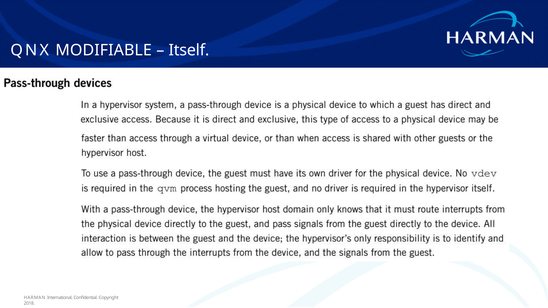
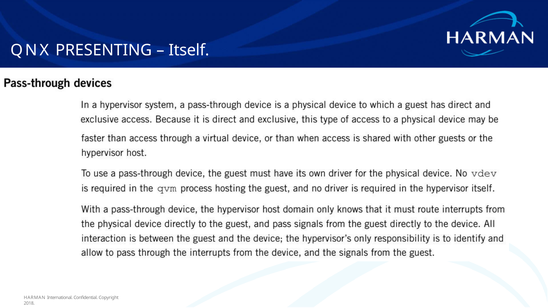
MODIFIABLE: MODIFIABLE -> PRESENTING
